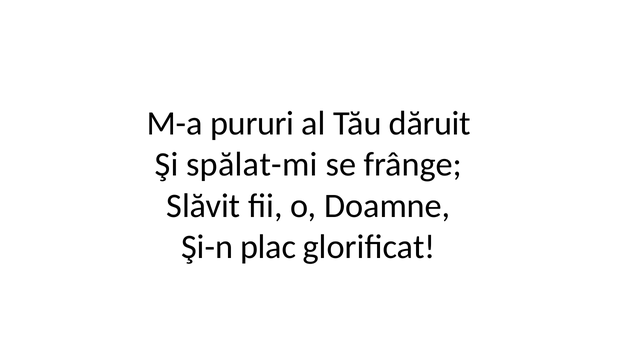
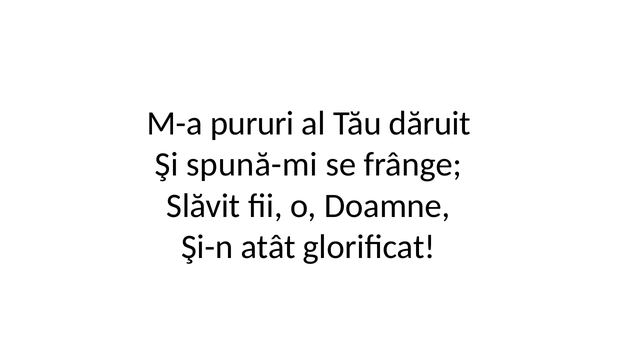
spălat-mi: spălat-mi -> spună-mi
plac: plac -> atât
